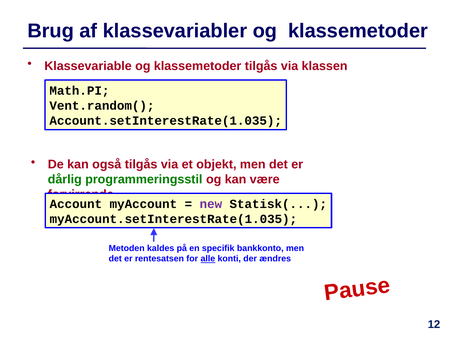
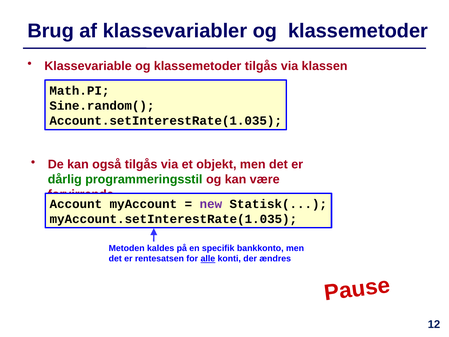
Vent.random(: Vent.random( -> Sine.random(
